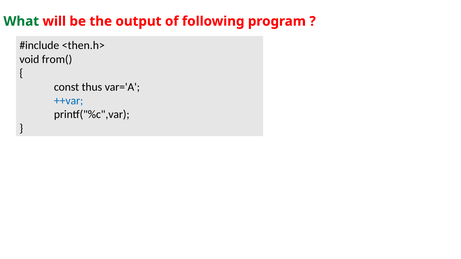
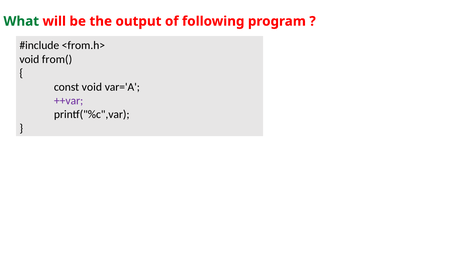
<then.h>: <then.h> -> <from.h>
const thus: thus -> void
++var colour: blue -> purple
